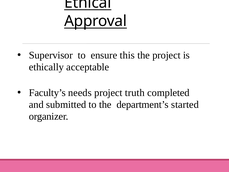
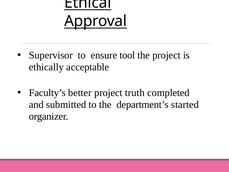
this: this -> tool
needs: needs -> better
